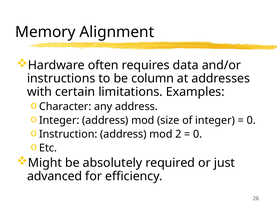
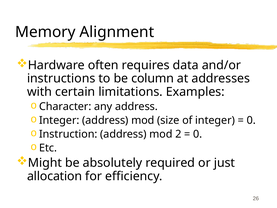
advanced: advanced -> allocation
